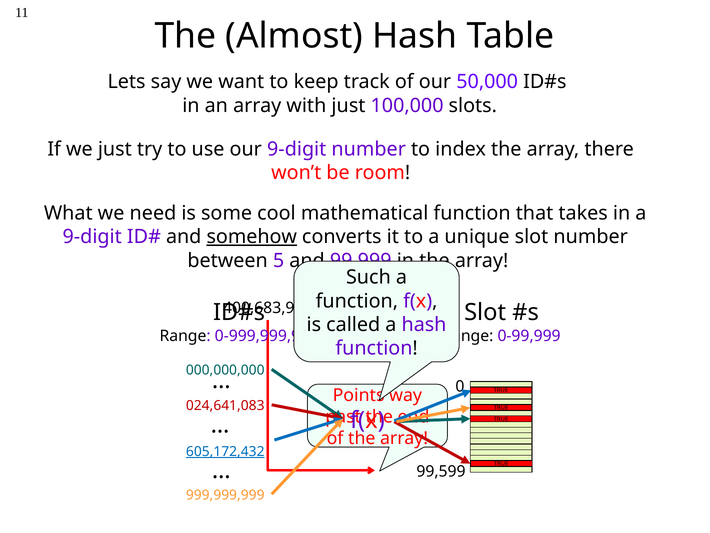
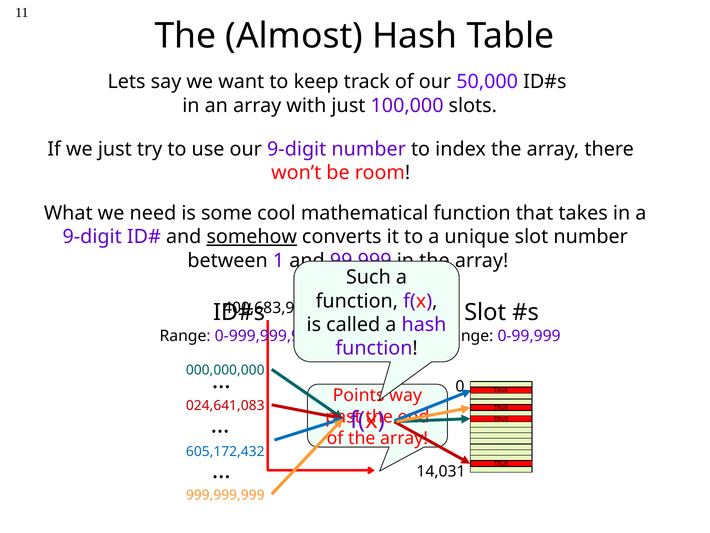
5: 5 -> 1
605,172,432 underline: present -> none
99,599: 99,599 -> 14,031
